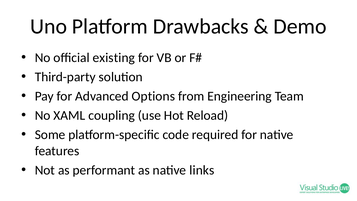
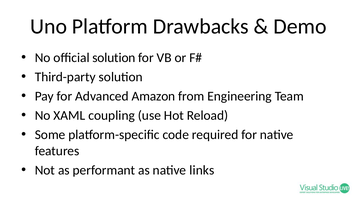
official existing: existing -> solution
Options: Options -> Amazon
